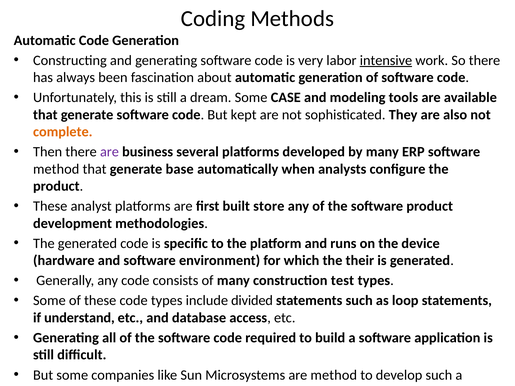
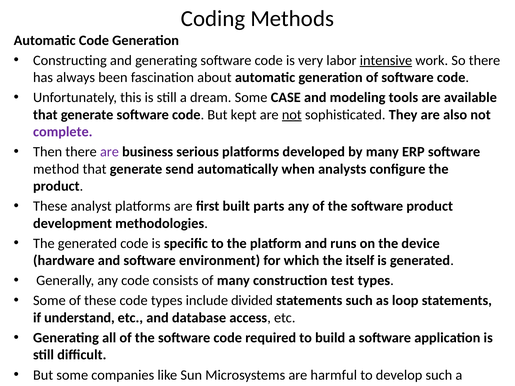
not at (292, 115) underline: none -> present
complete colour: orange -> purple
several: several -> serious
base: base -> send
store: store -> parts
their: their -> itself
are method: method -> harmful
